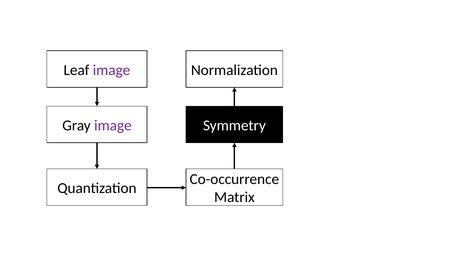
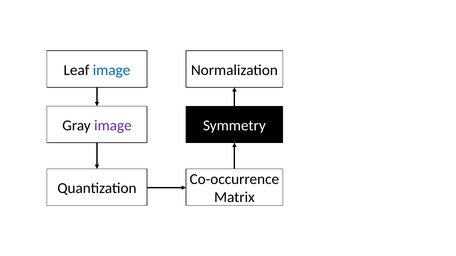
image at (112, 70) colour: purple -> blue
